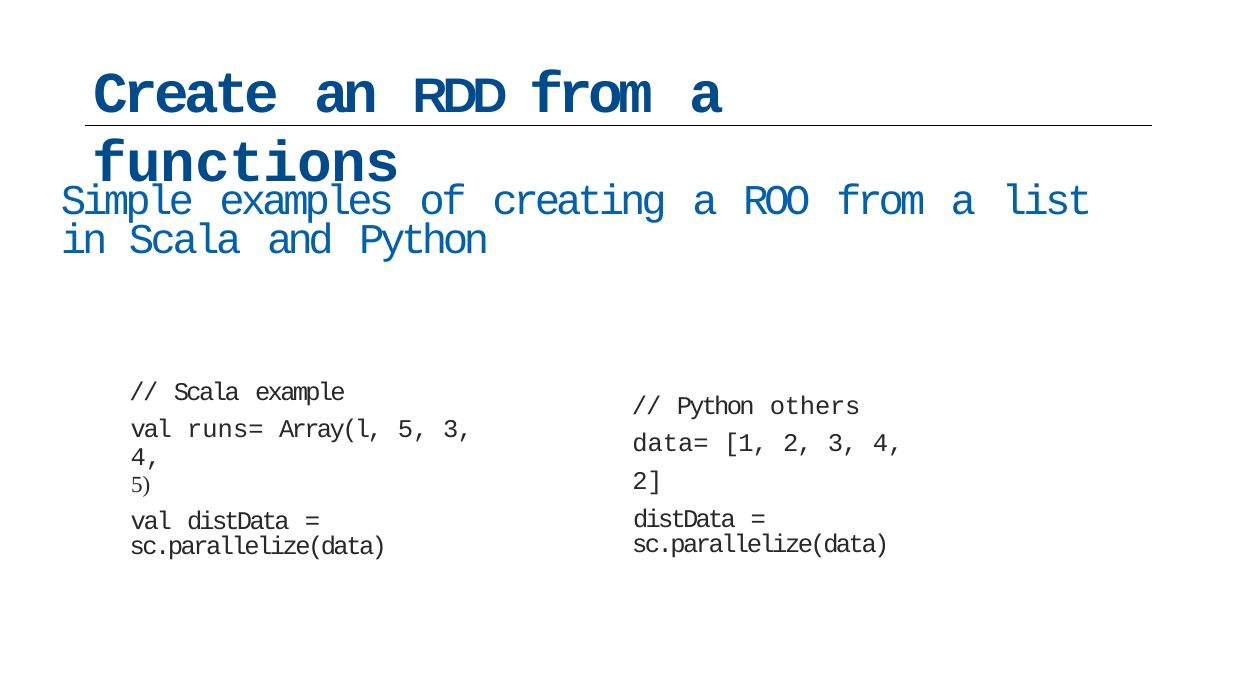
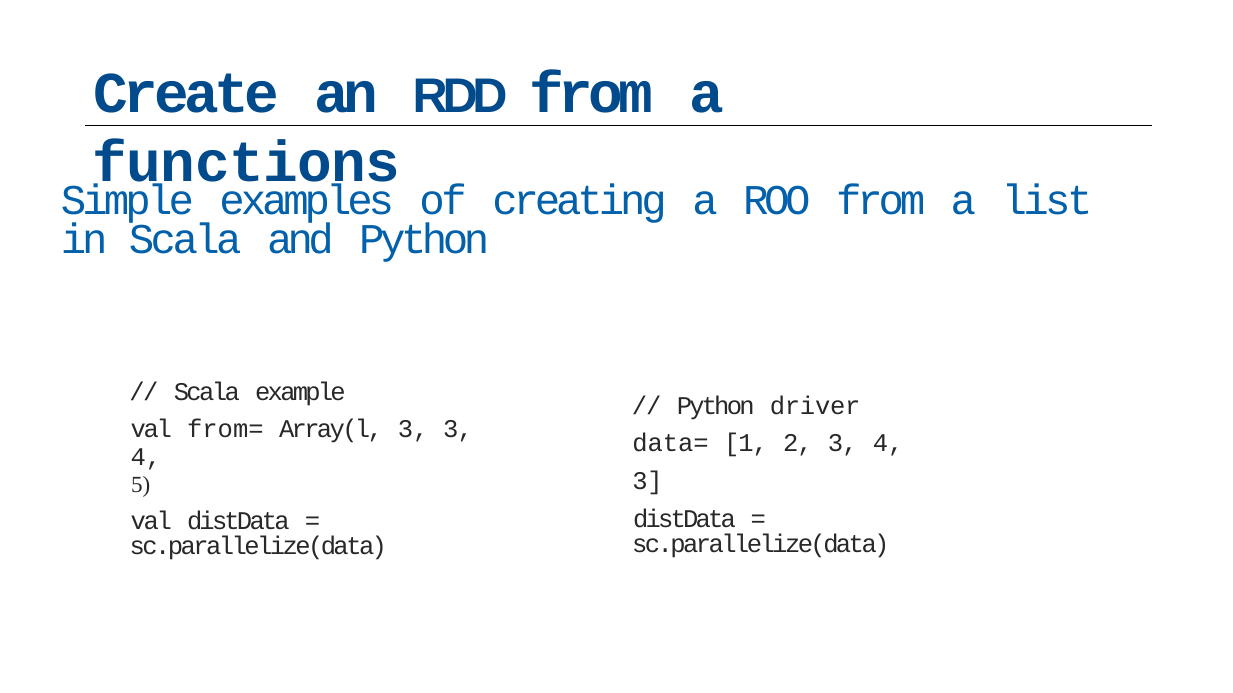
others: others -> driver
runs=: runs= -> from=
Array(l 5: 5 -> 3
2 at (647, 481): 2 -> 3
